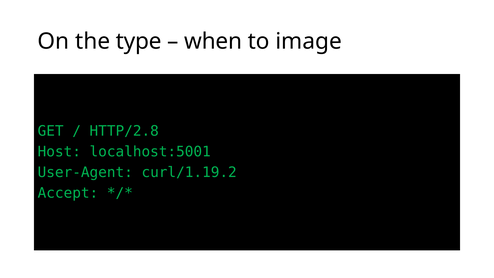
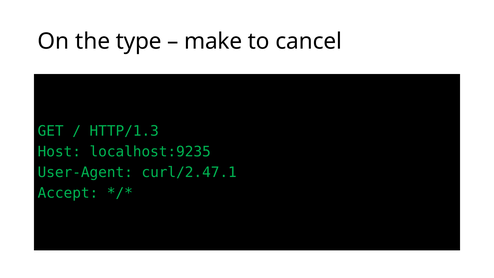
when: when -> make
image: image -> cancel
HTTP/2.8: HTTP/2.8 -> HTTP/1.3
localhost:5001: localhost:5001 -> localhost:9235
curl/1.19.2: curl/1.19.2 -> curl/2.47.1
